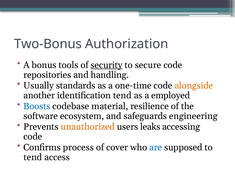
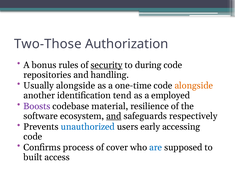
Two-Bonus: Two-Bonus -> Two-Those
tools: tools -> rules
secure: secure -> during
Usually standards: standards -> alongside
Boosts colour: blue -> purple
and at (114, 116) underline: none -> present
engineering: engineering -> respectively
unauthorized colour: orange -> blue
leaks: leaks -> early
tend at (33, 157): tend -> built
